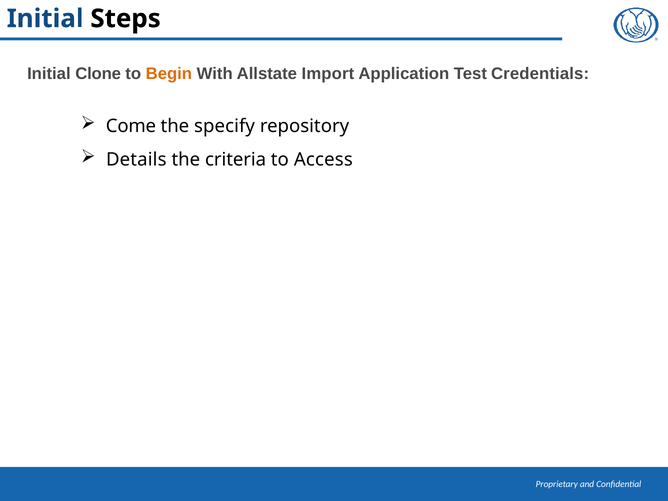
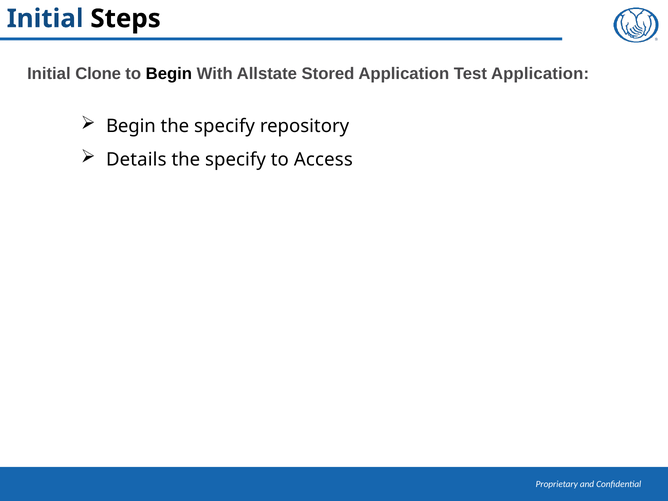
Begin at (169, 74) colour: orange -> black
Import: Import -> Stored
Test Credentials: Credentials -> Application
Come at (131, 126): Come -> Begin
criteria at (236, 159): criteria -> specify
